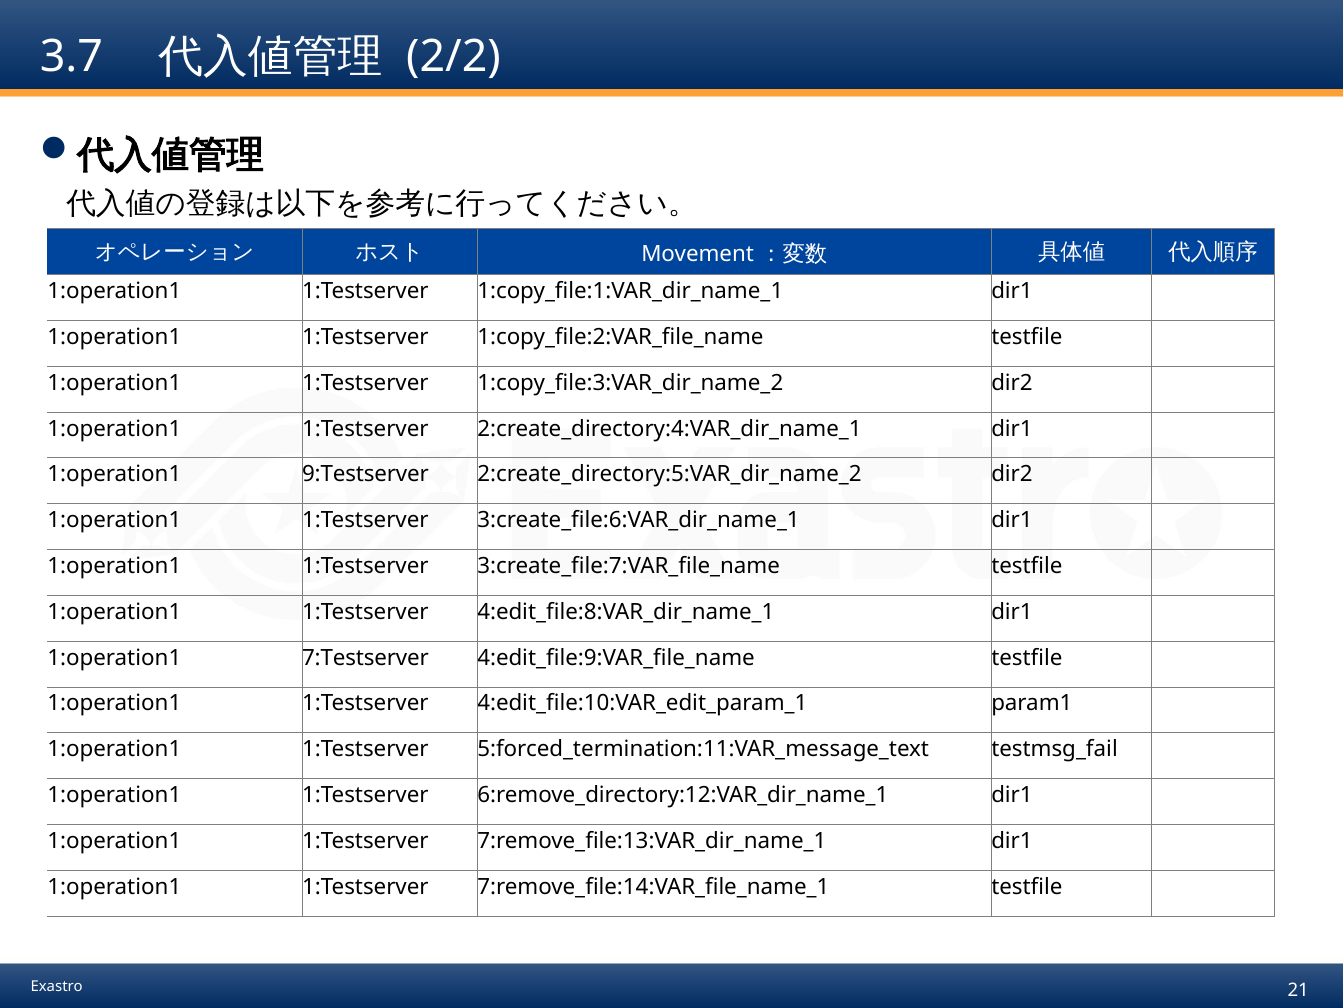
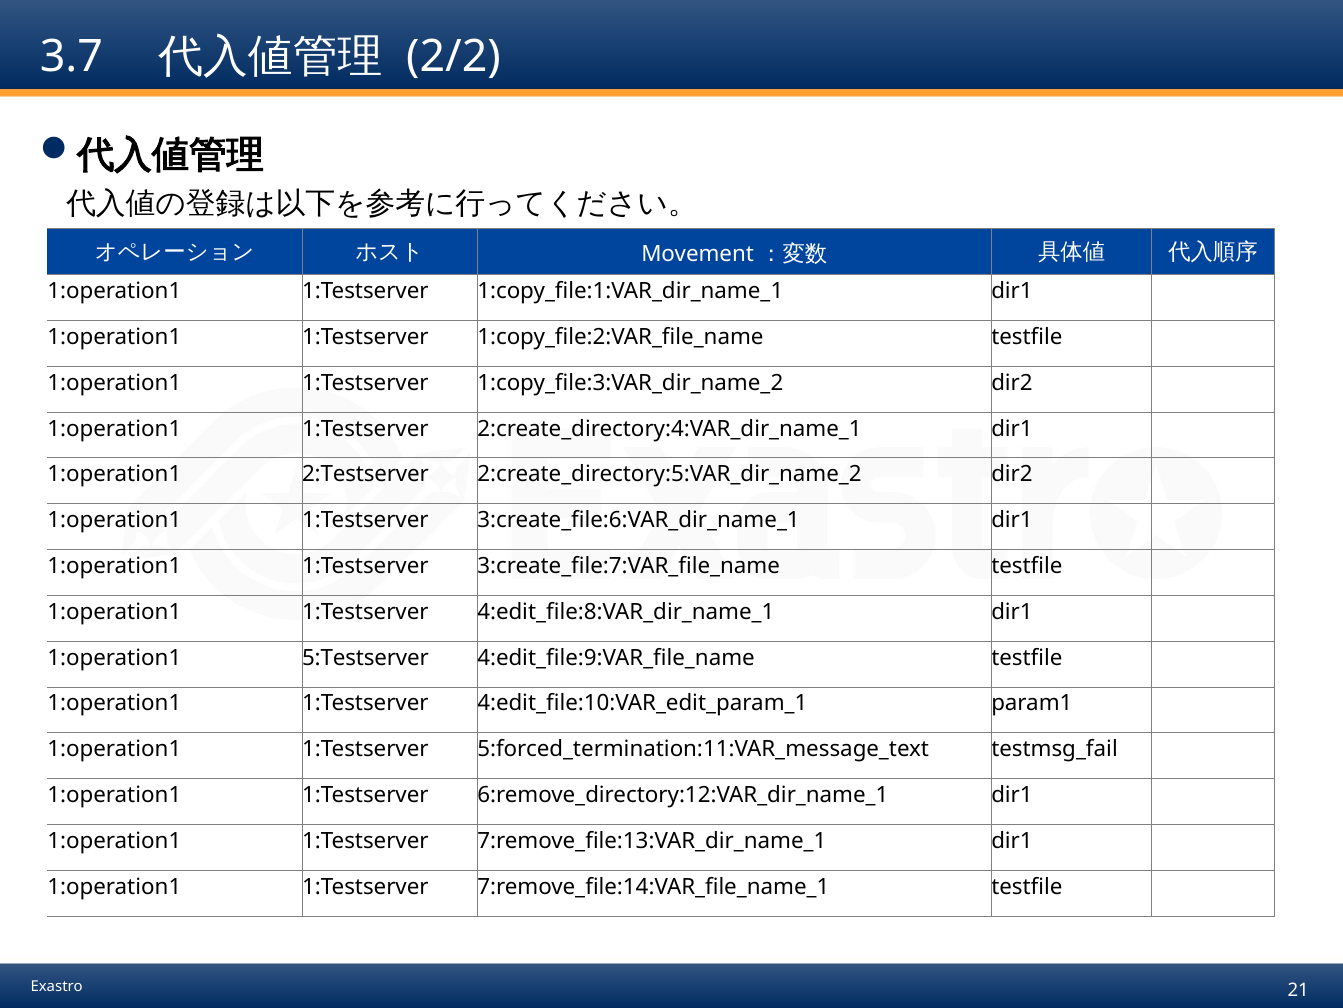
9:Testserver: 9:Testserver -> 2:Testserver
7:Testserver: 7:Testserver -> 5:Testserver
